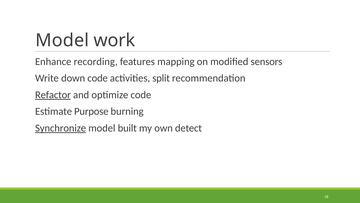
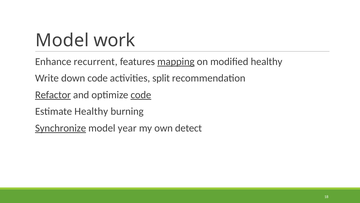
recording: recording -> recurrent
mapping underline: none -> present
modified sensors: sensors -> healthy
code at (141, 95) underline: none -> present
Estimate Purpose: Purpose -> Healthy
built: built -> year
